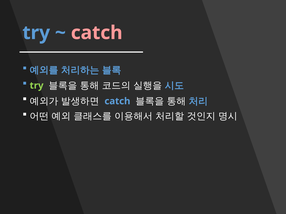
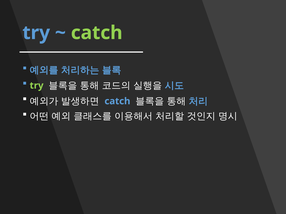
catch at (97, 33) colour: pink -> light green
